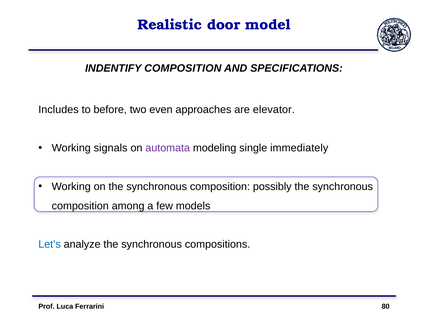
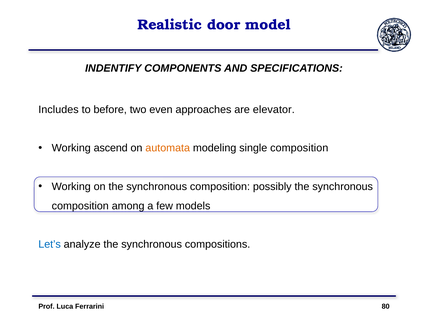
INDENTIFY COMPOSITION: COMPOSITION -> COMPONENTS
signals: signals -> ascend
automata colour: purple -> orange
single immediately: immediately -> composition
